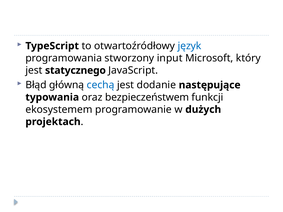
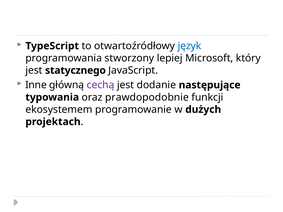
input: input -> lepiej
Błąd: Błąd -> Inne
cechą colour: blue -> purple
bezpieczeństwem: bezpieczeństwem -> prawdopodobnie
